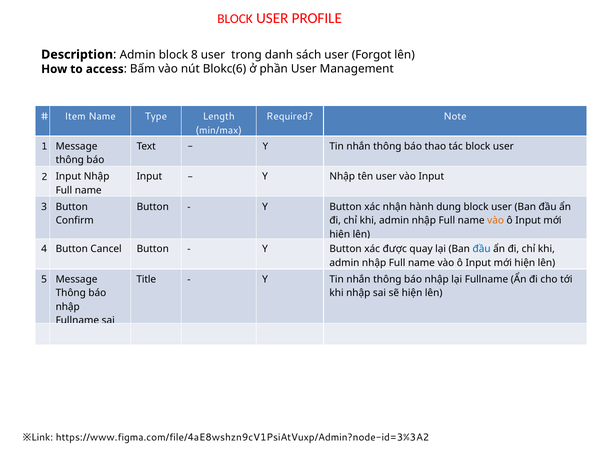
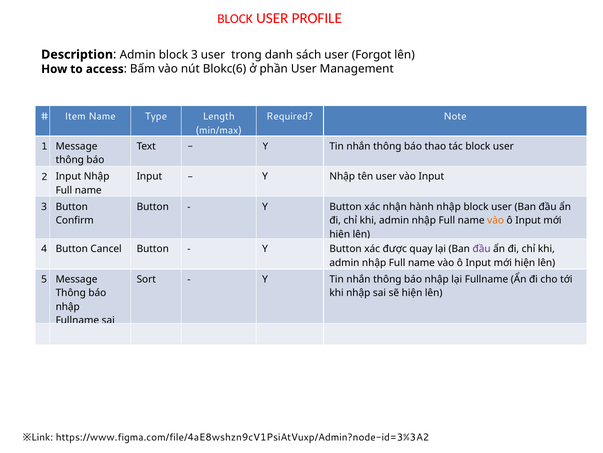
block 8: 8 -> 3
hành dung: dung -> nhập
đầu at (482, 249) colour: blue -> purple
Title: Title -> Sort
